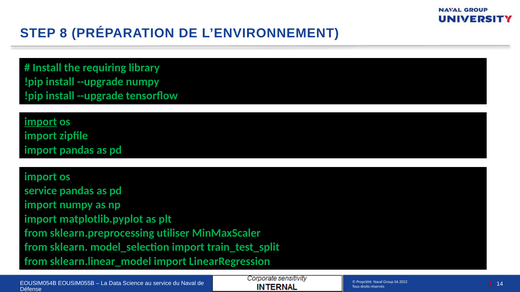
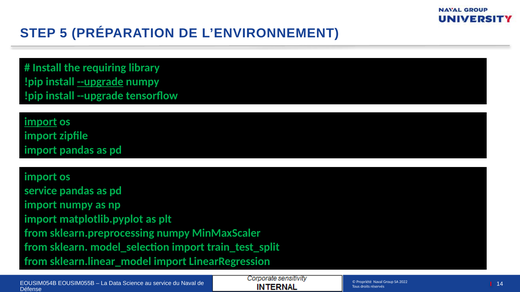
8: 8 -> 5
--upgrade at (100, 82) underline: none -> present
sklearn.preprocessing utiliser: utiliser -> numpy
